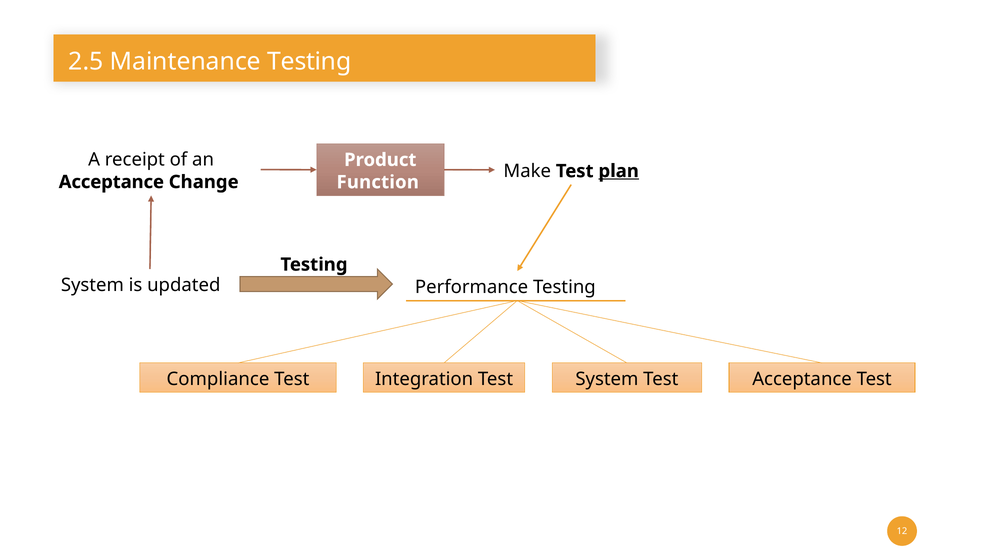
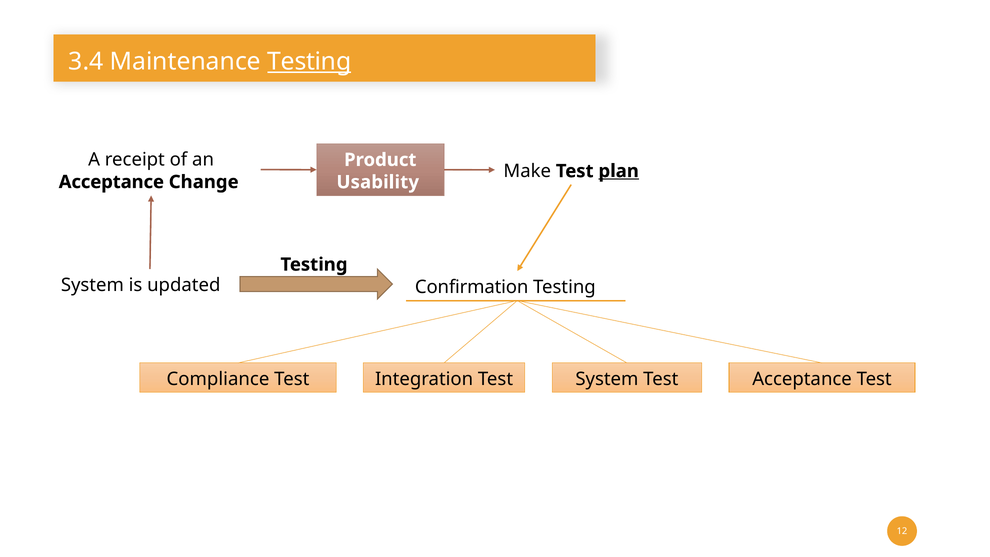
2.5: 2.5 -> 3.4
Testing at (309, 62) underline: none -> present
Function: Function -> Usability
Performance: Performance -> Confirmation
